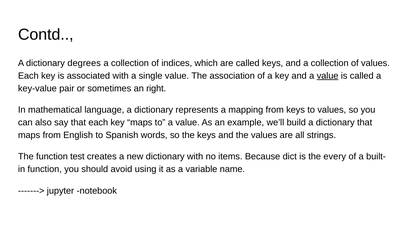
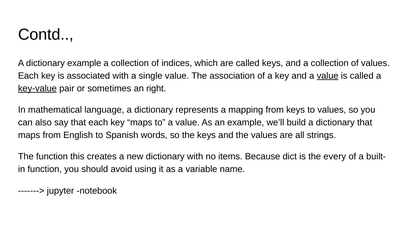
dictionary degrees: degrees -> example
key-value underline: none -> present
test: test -> this
